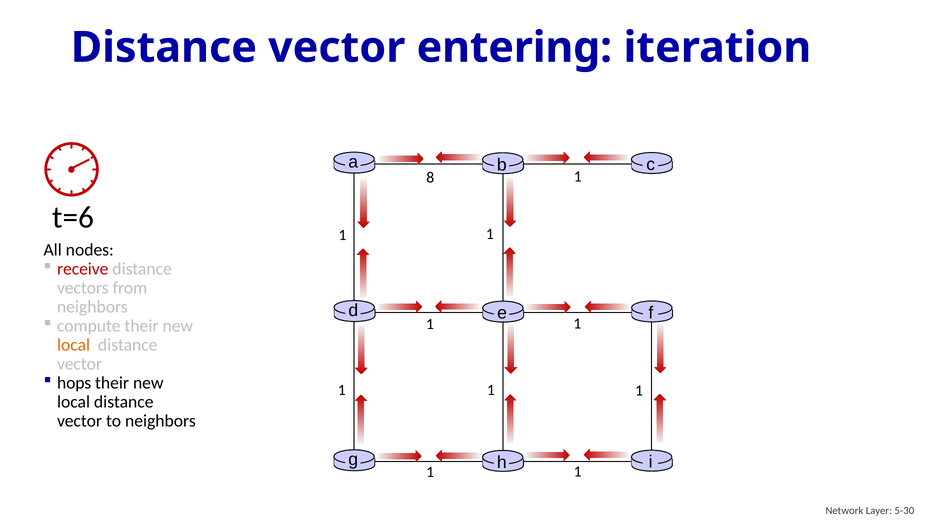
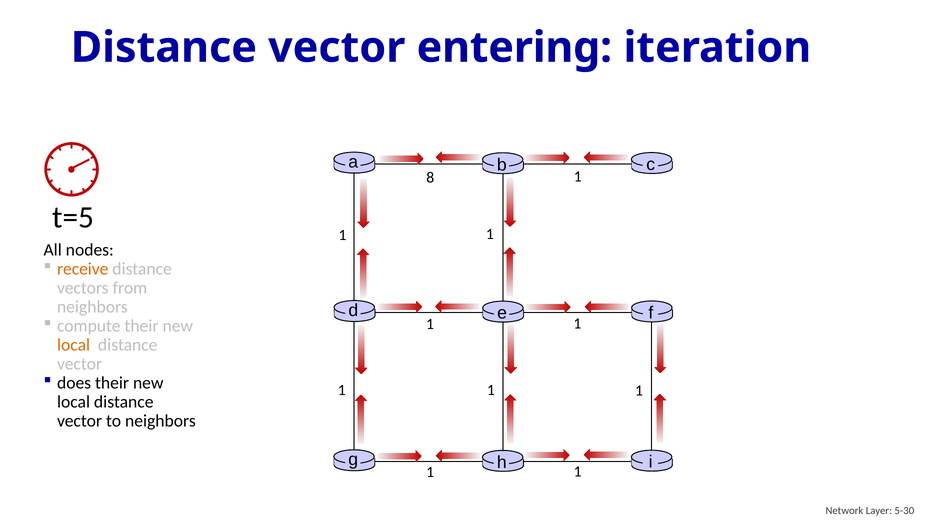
t=6: t=6 -> t=5
receive colour: red -> orange
hops: hops -> does
